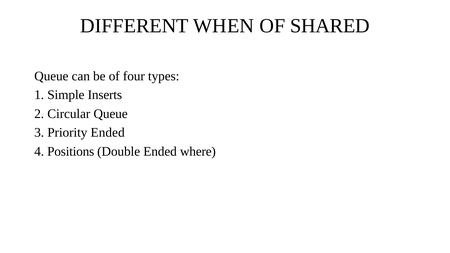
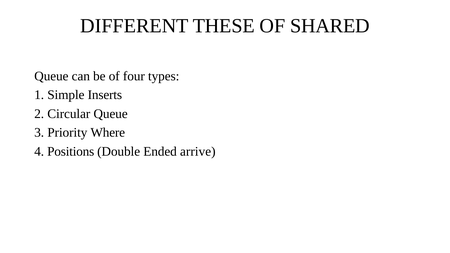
WHEN: WHEN -> THESE
Priority Ended: Ended -> Where
where: where -> arrive
